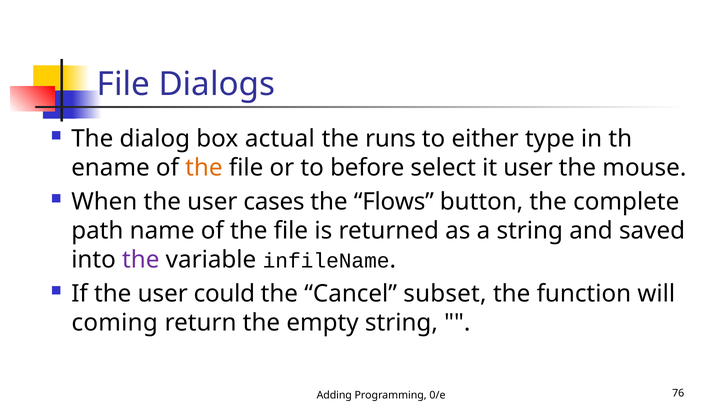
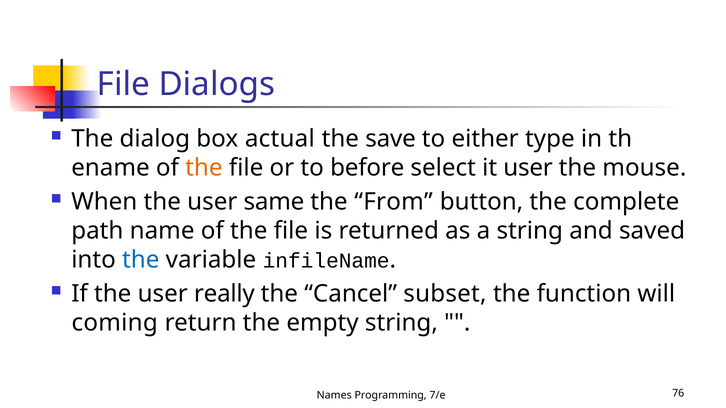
runs: runs -> save
cases: cases -> same
Flows: Flows -> From
the at (141, 260) colour: purple -> blue
could: could -> really
Adding: Adding -> Names
0/e: 0/e -> 7/e
